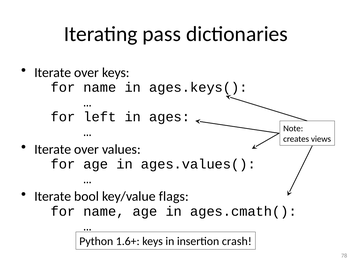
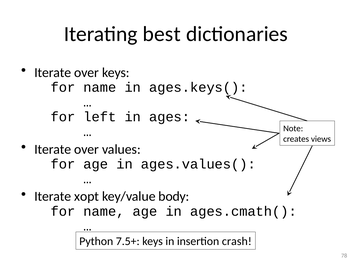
pass: pass -> best
bool: bool -> xopt
flags: flags -> body
1.6+: 1.6+ -> 7.5+
